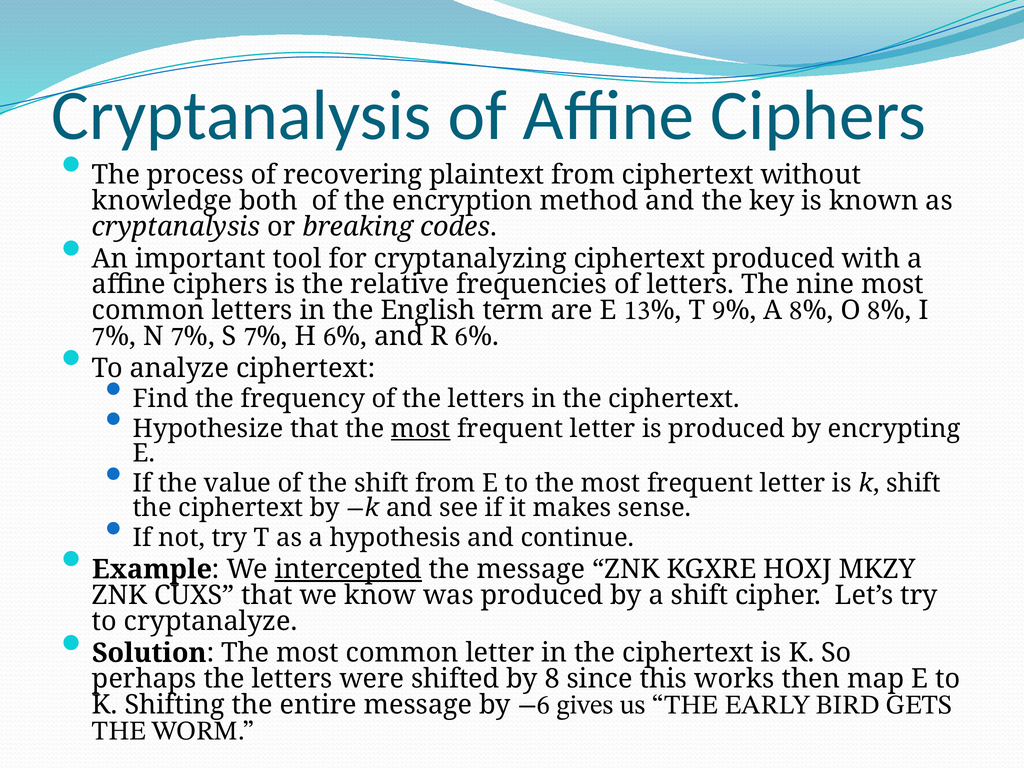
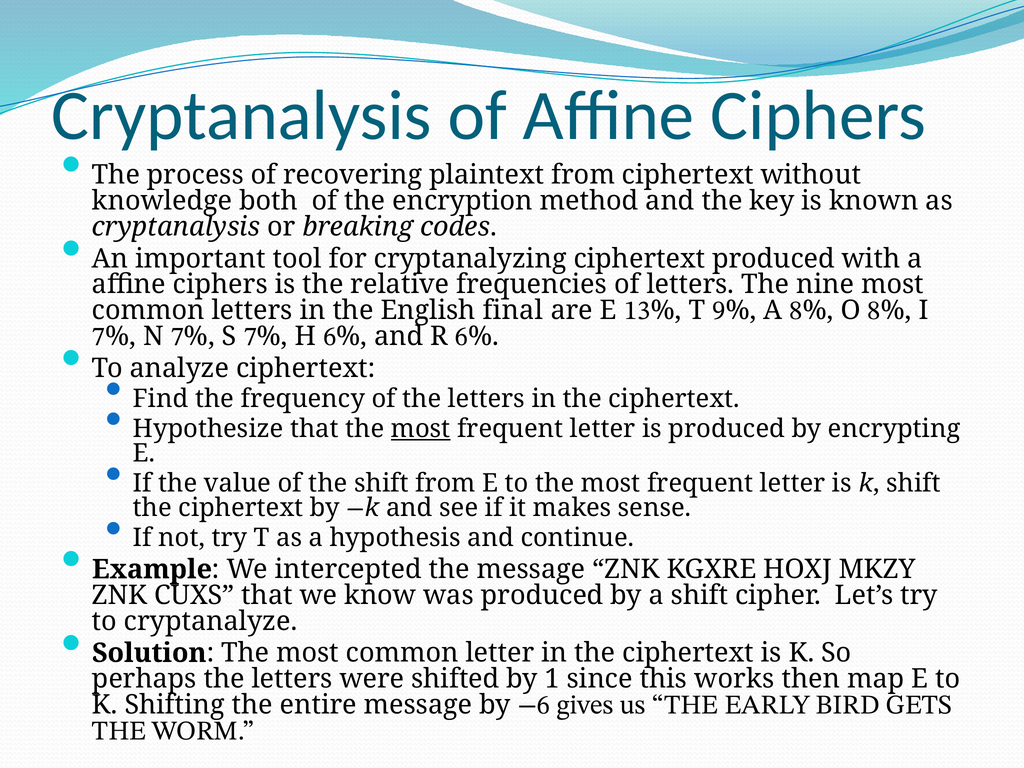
term: term -> final
intercepted underline: present -> none
by 8: 8 -> 1
